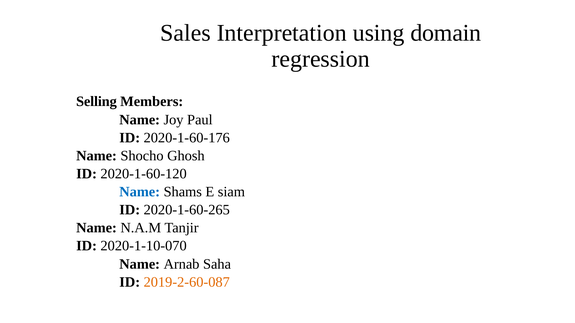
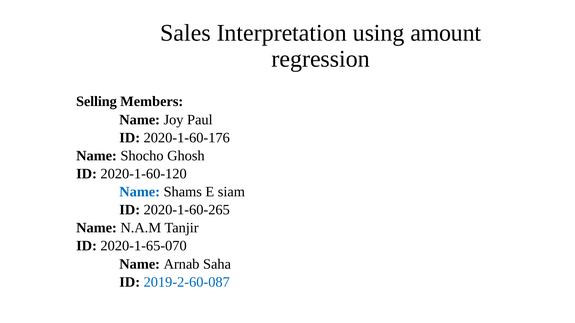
domain: domain -> amount
2020-1-10-070: 2020-1-10-070 -> 2020-1-65-070
2019-2-60-087 colour: orange -> blue
